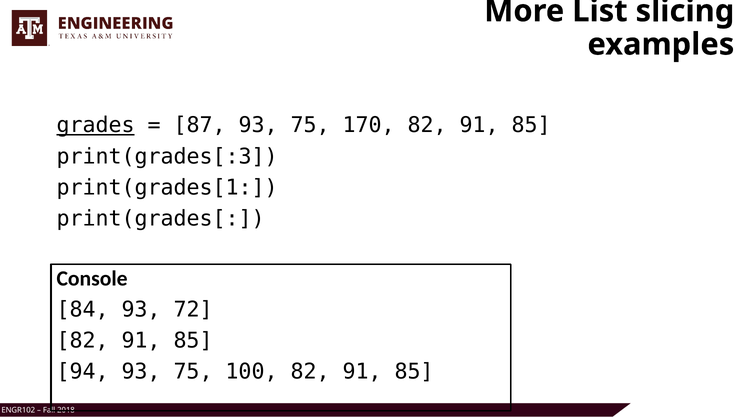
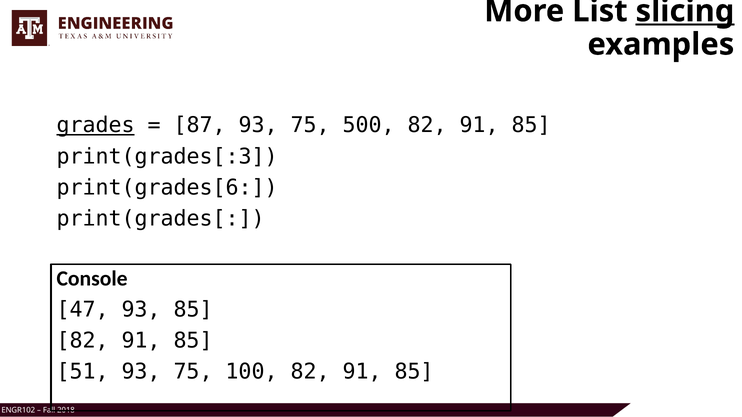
slicing underline: none -> present
170: 170 -> 500
print(grades[1: print(grades[1 -> print(grades[6
84: 84 -> 47
93 72: 72 -> 85
94: 94 -> 51
